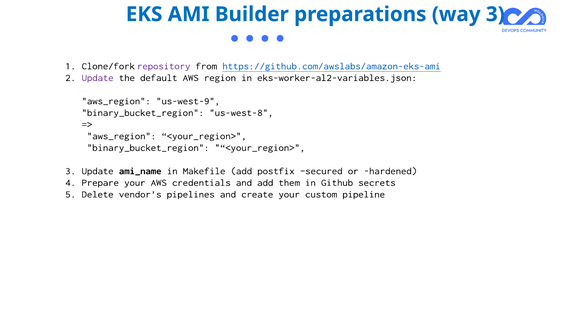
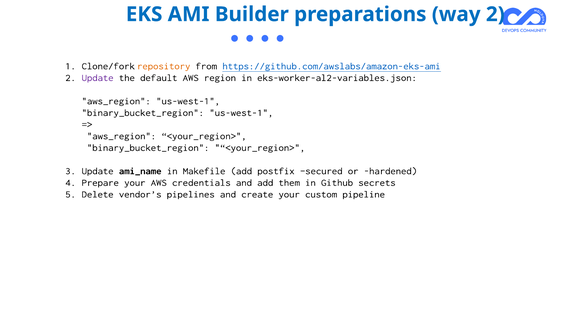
way 3: 3 -> 2
repository colour: purple -> orange
aws_region us-west-9: us-west-9 -> us-west-1
binary_bucket_region us-west-8: us-west-8 -> us-west-1
